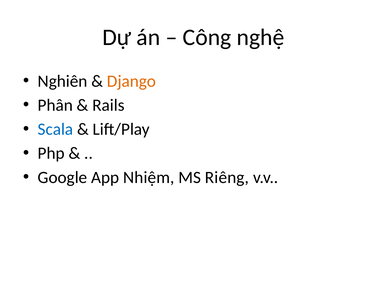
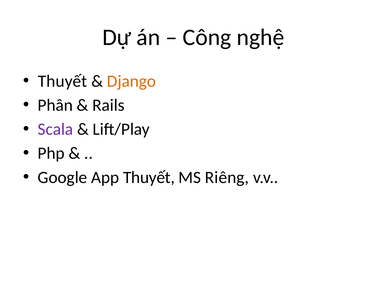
Nghiên at (63, 81): Nghiên -> Thuyết
Scala colour: blue -> purple
App Nhiệm: Nhiệm -> Thuyết
